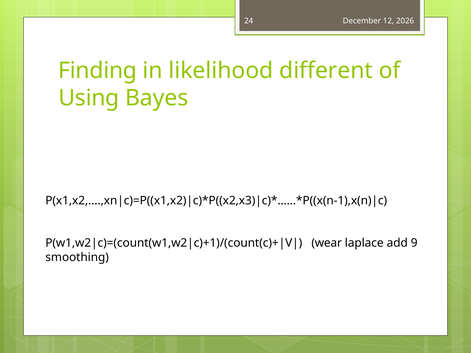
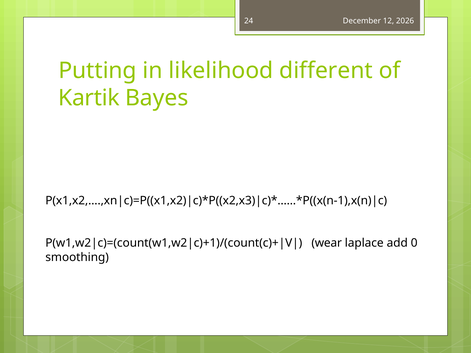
Finding: Finding -> Putting
Using: Using -> Kartik
9: 9 -> 0
